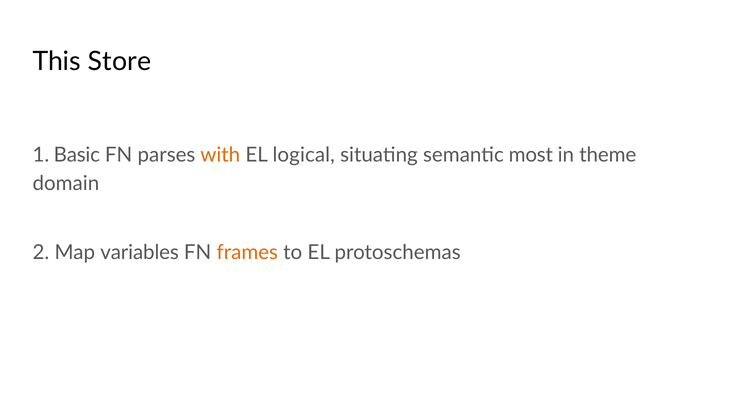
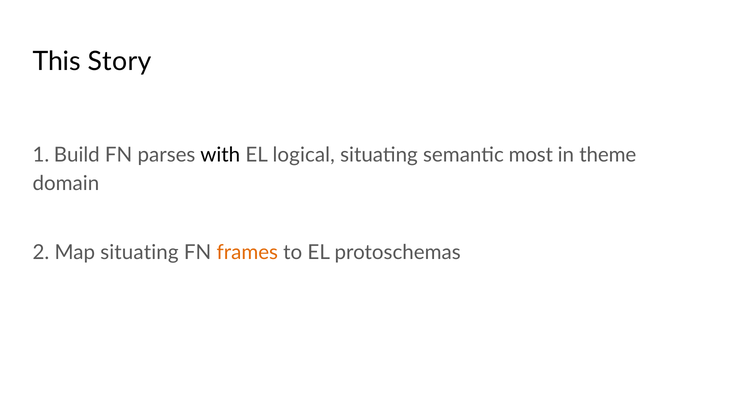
Store: Store -> Story
Basic: Basic -> Build
with colour: orange -> black
Map variables: variables -> situating
